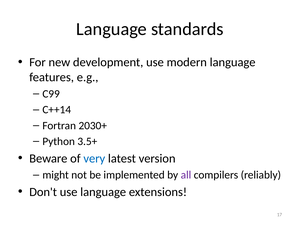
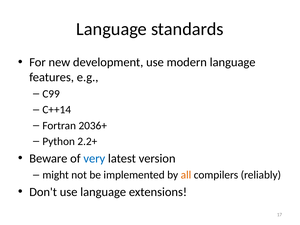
2030+: 2030+ -> 2036+
3.5+: 3.5+ -> 2.2+
all colour: purple -> orange
